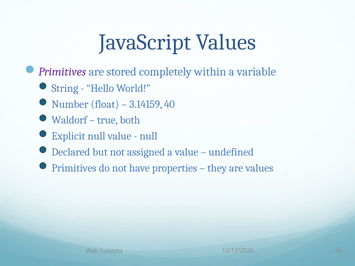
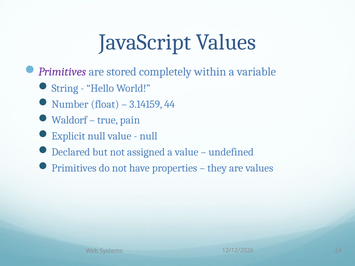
40: 40 -> 44
both: both -> pain
